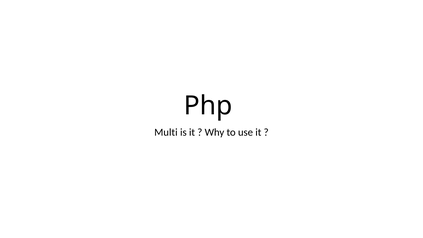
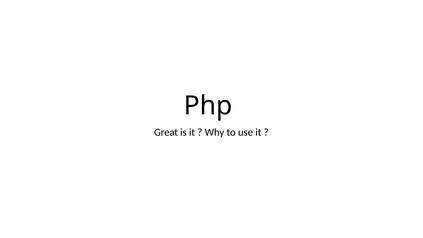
Multi: Multi -> Great
